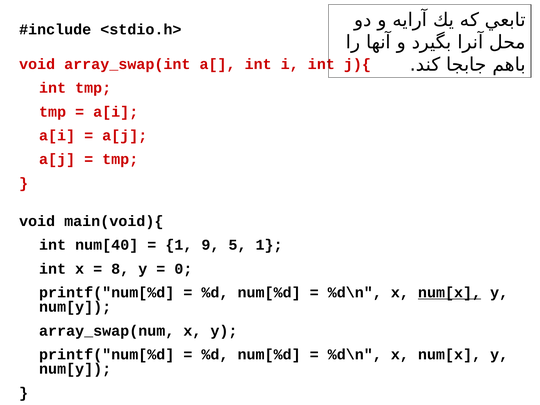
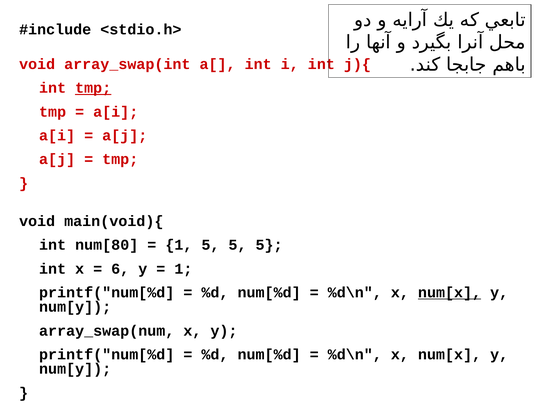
tmp at (93, 88) underline: none -> present
num[40: num[40 -> num[80
1 9: 9 -> 5
1 at (269, 245): 1 -> 5
8: 8 -> 6
0 at (183, 269): 0 -> 1
